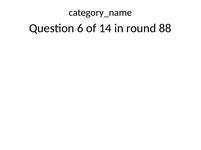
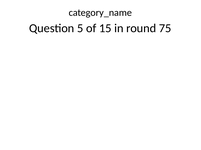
6: 6 -> 5
14: 14 -> 15
88: 88 -> 75
